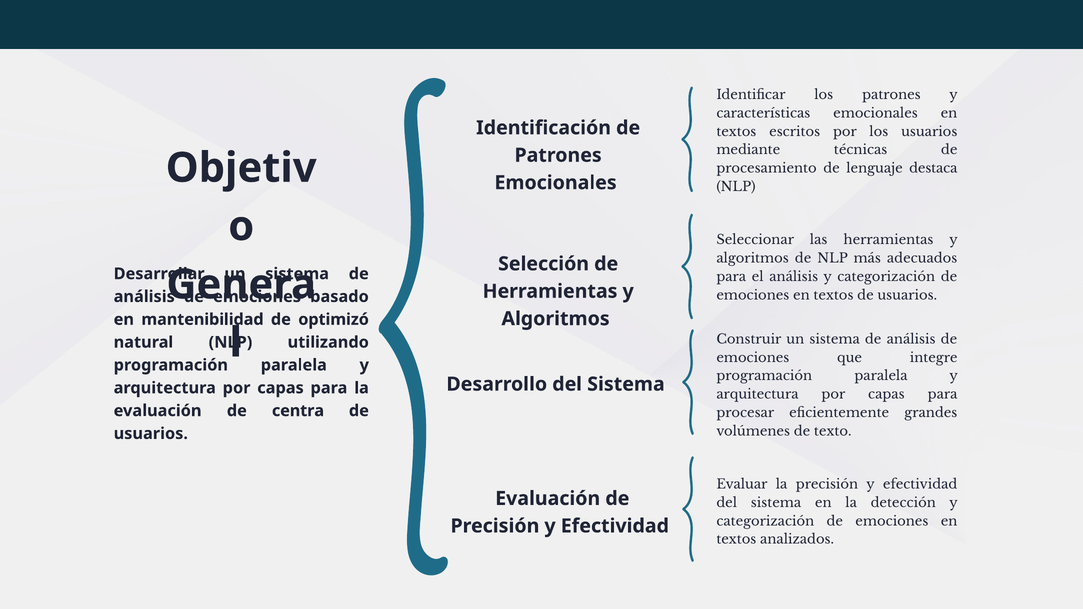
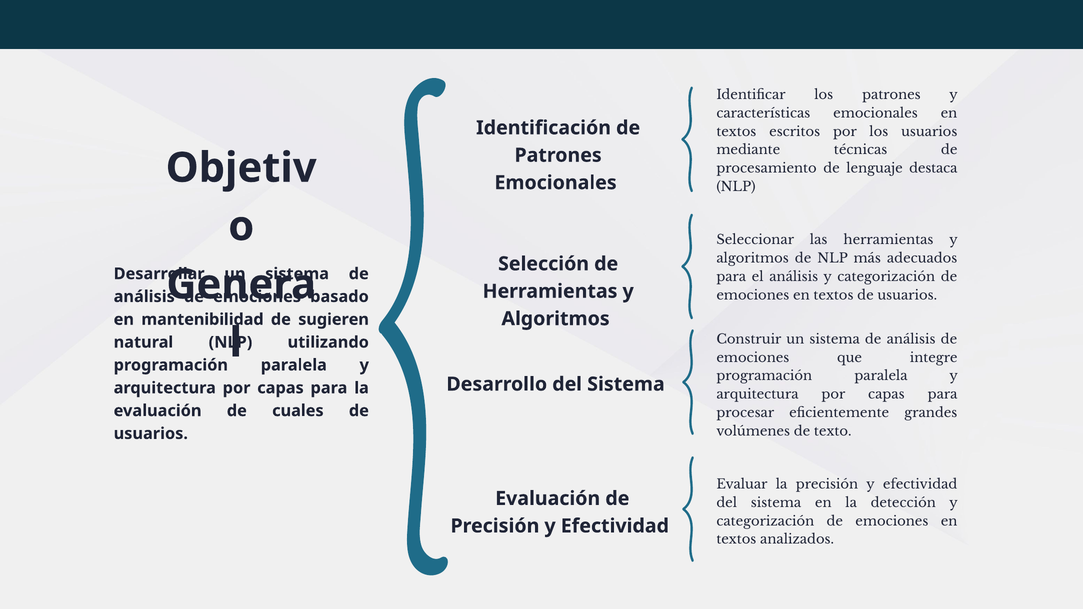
optimizó: optimizó -> sugieren
centra: centra -> cuales
